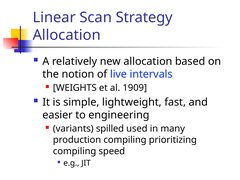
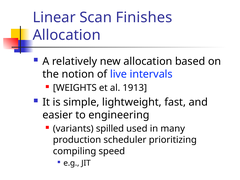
Strategy: Strategy -> Finishes
1909: 1909 -> 1913
production compiling: compiling -> scheduler
